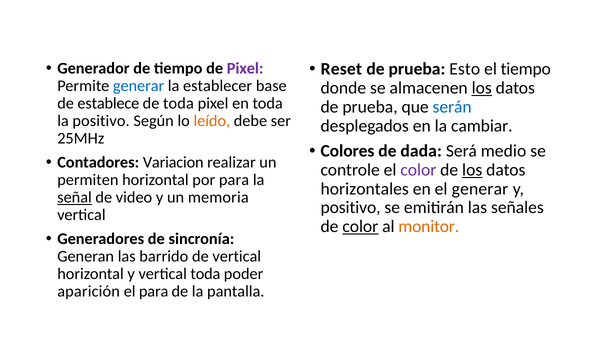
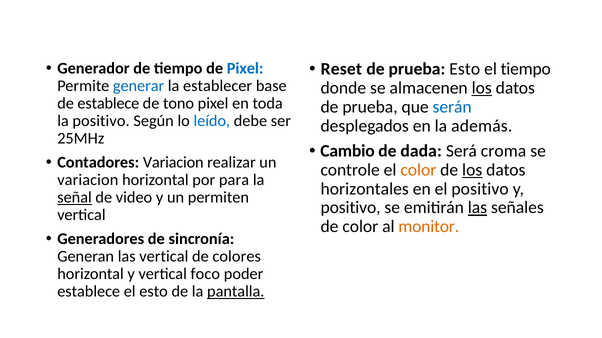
Pixel at (245, 68) colour: purple -> blue
de toda: toda -> tono
leído colour: orange -> blue
cambiar: cambiar -> además
Colores: Colores -> Cambio
medio: medio -> croma
color at (418, 170) colour: purple -> orange
permiten at (88, 180): permiten -> variacion
el generar: generar -> positivo
memoria: memoria -> permiten
las at (477, 208) underline: none -> present
color at (360, 227) underline: present -> none
las barrido: barrido -> vertical
de vertical: vertical -> colores
vertical toda: toda -> foco
aparición at (89, 292): aparición -> establece
el para: para -> esto
pantalla underline: none -> present
